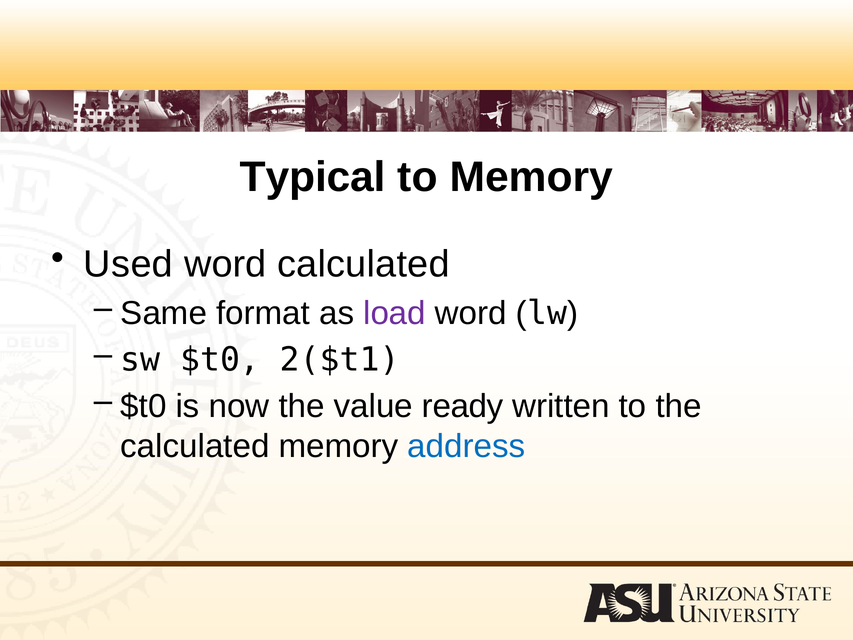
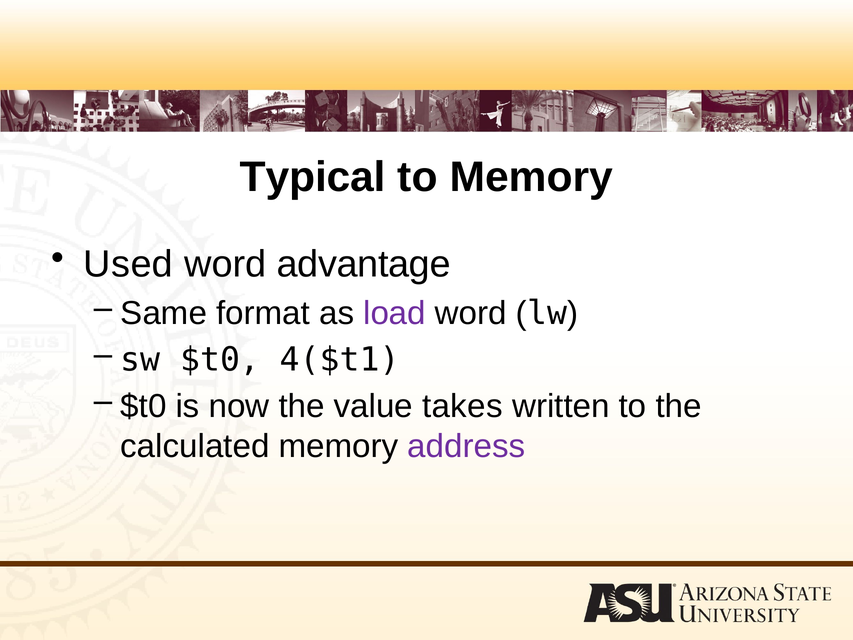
word calculated: calculated -> advantage
2($t1: 2($t1 -> 4($t1
ready: ready -> takes
address colour: blue -> purple
